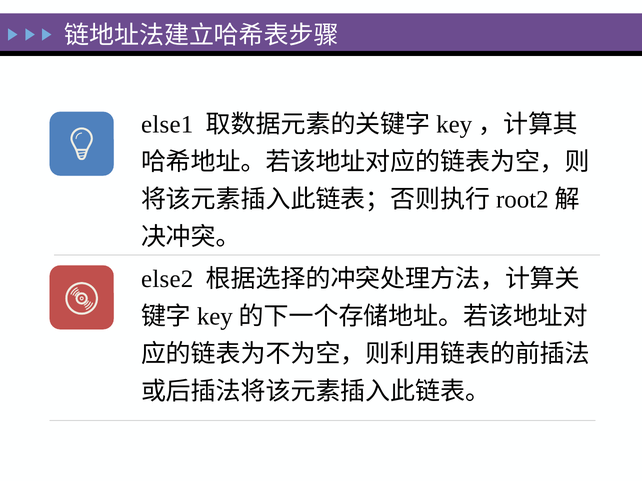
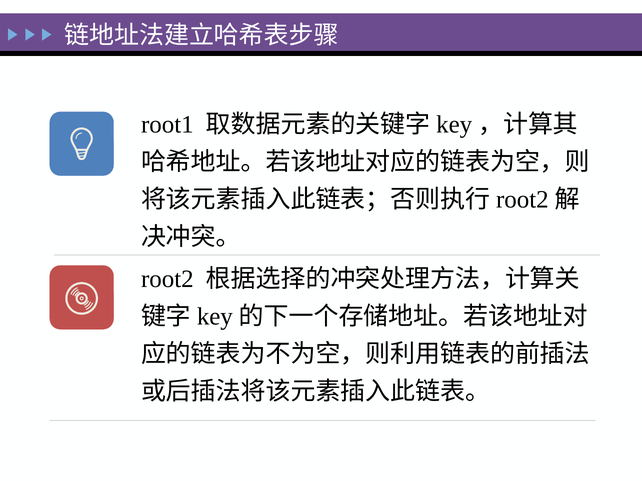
else1: else1 -> root1
else2 at (167, 279): else2 -> root2
